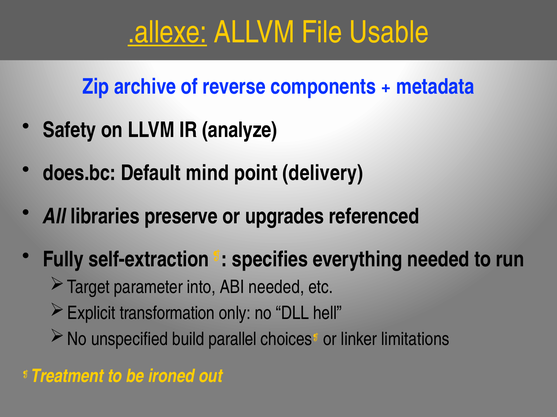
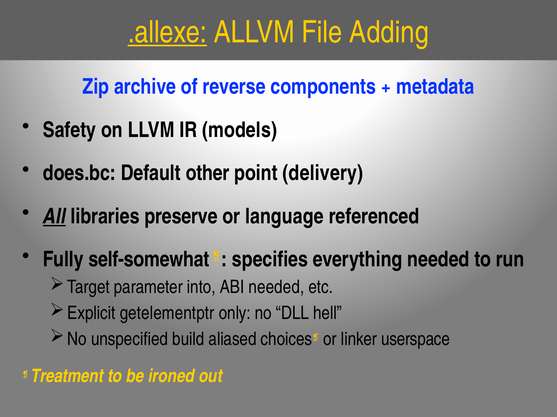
Usable: Usable -> Adding
analyze: analyze -> models
mind: mind -> other
All underline: none -> present
upgrades: upgrades -> language
self-extraction: self-extraction -> self-somewhat
transformation: transformation -> getelementptr
parallel: parallel -> aliased
limitations: limitations -> userspace
